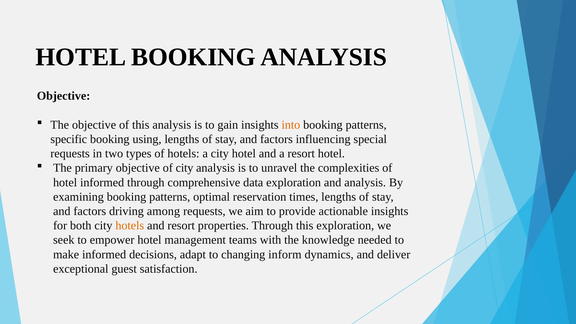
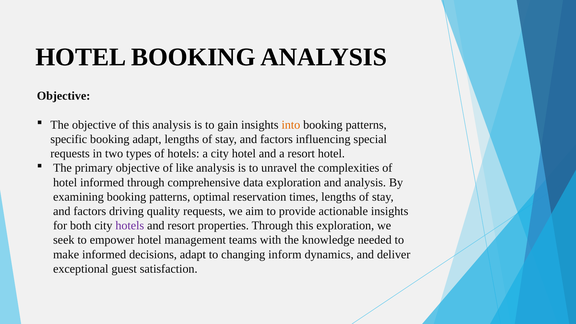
booking using: using -> adapt
of city: city -> like
among: among -> quality
hotels at (130, 226) colour: orange -> purple
